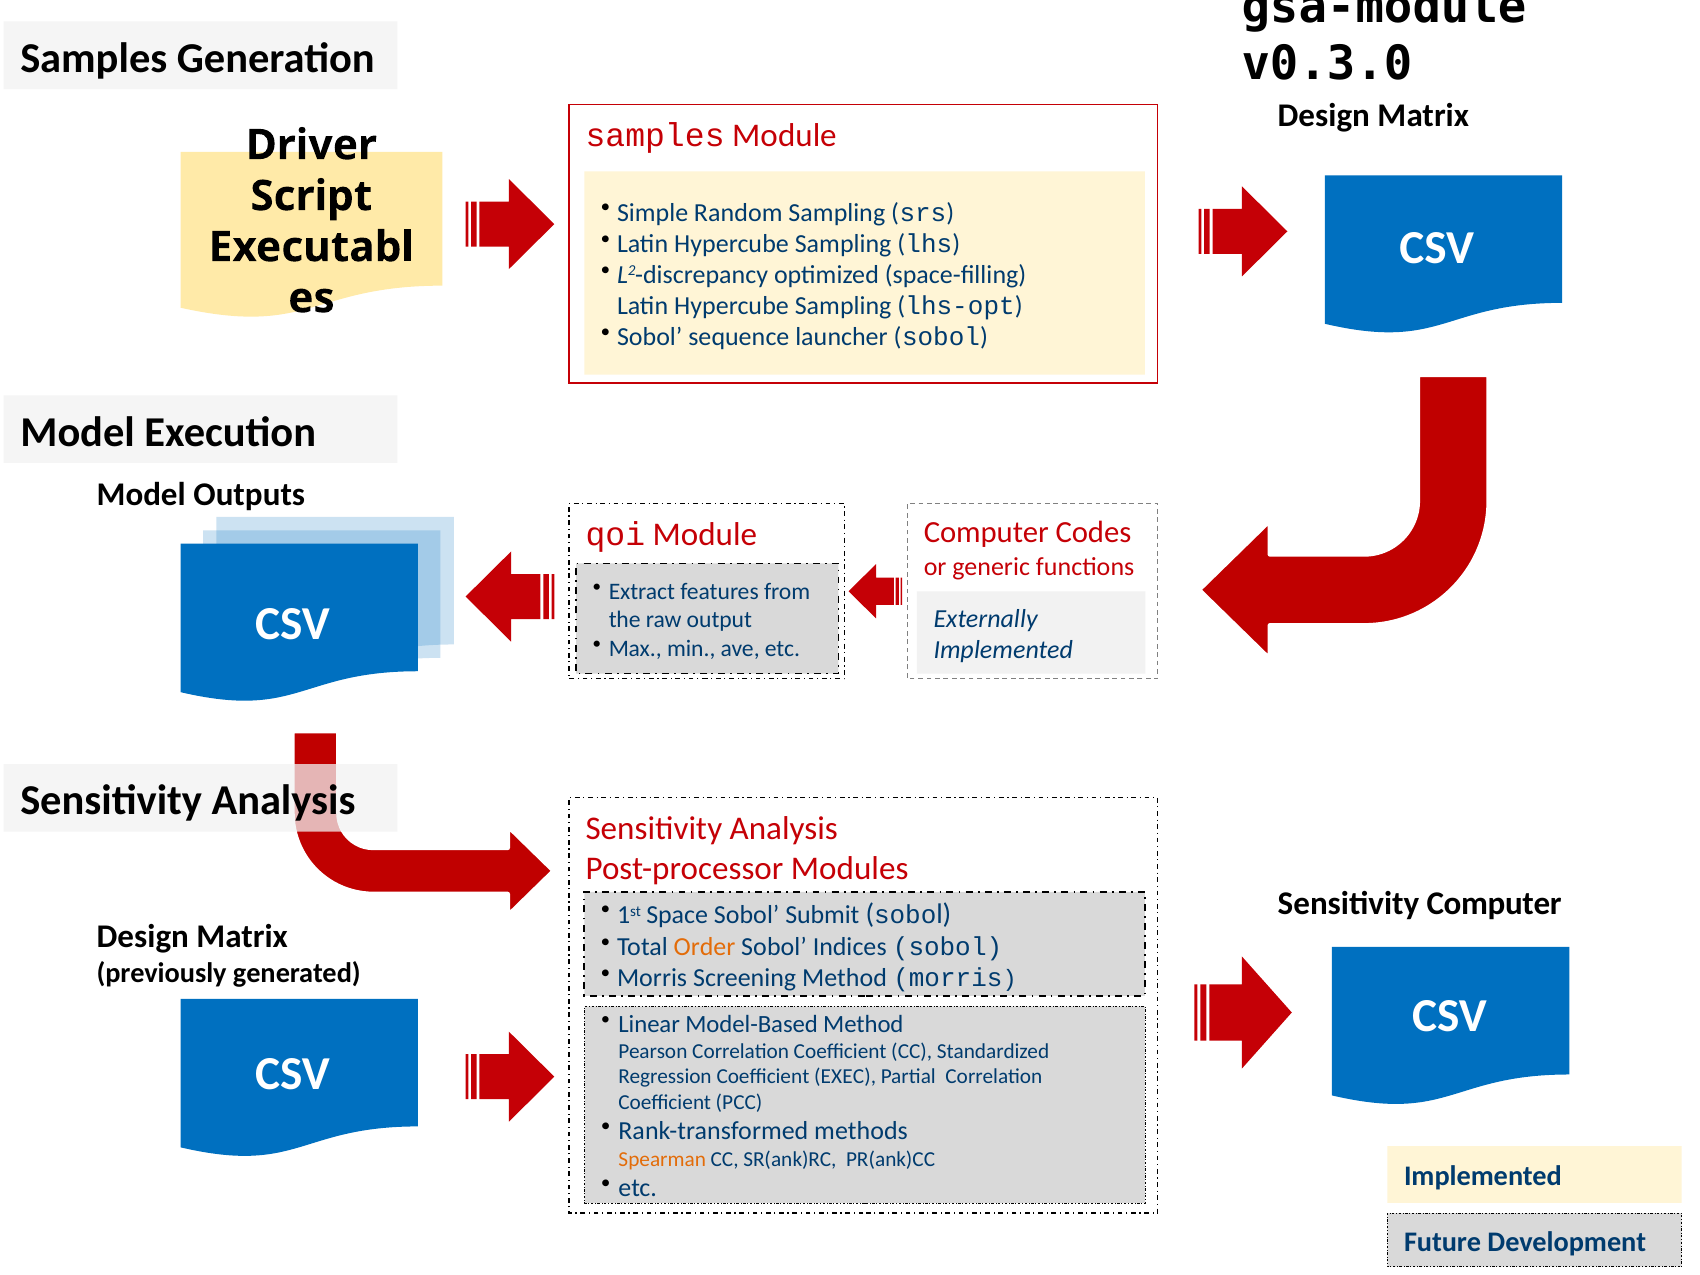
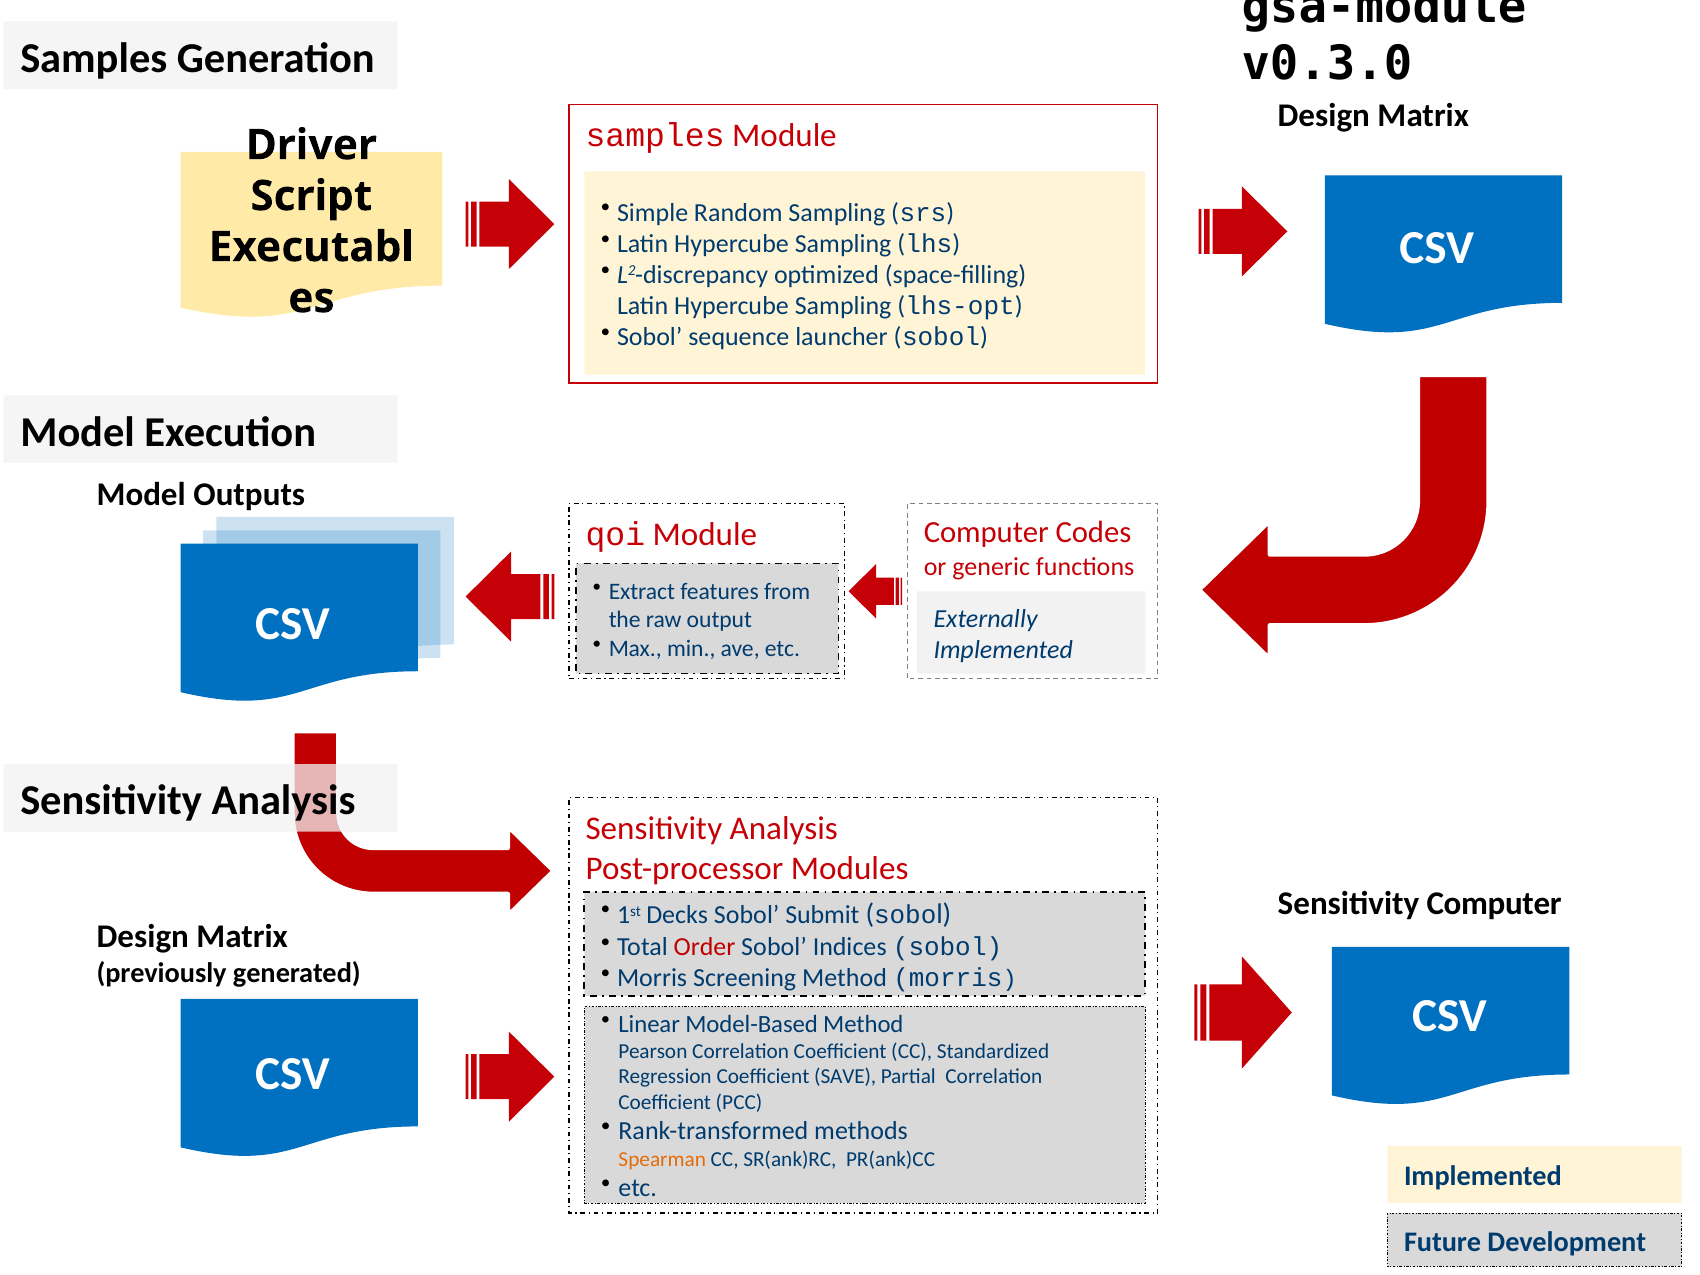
Space: Space -> Decks
Order colour: orange -> red
EXEC: EXEC -> SAVE
